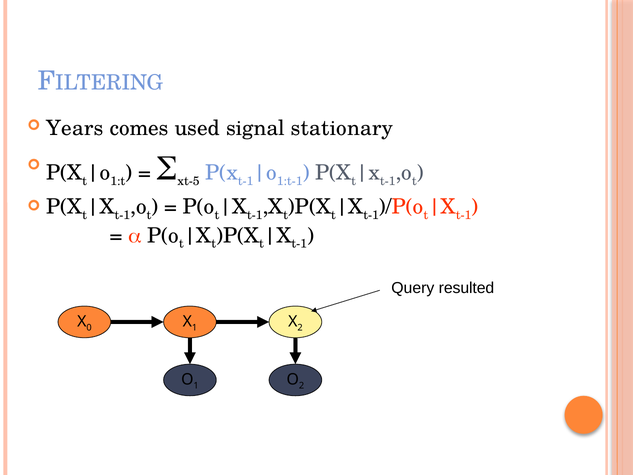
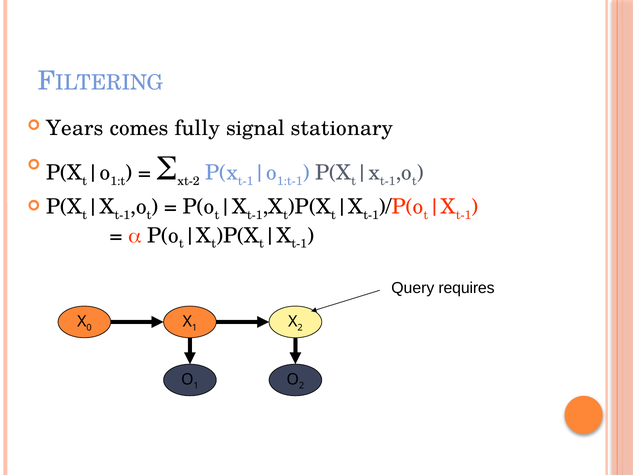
used: used -> fully
xt-5: xt-5 -> xt-2
resulted: resulted -> requires
